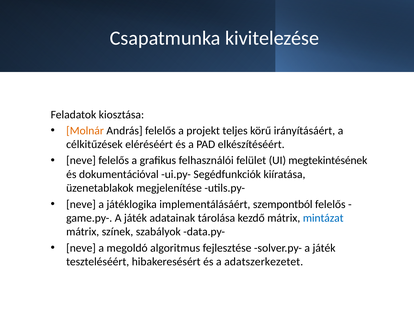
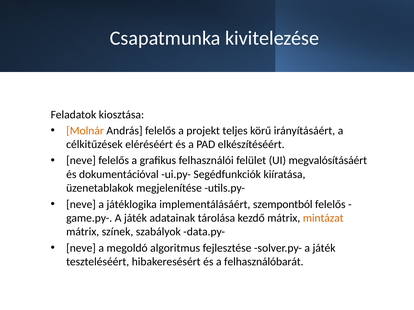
megtekintésének: megtekintésének -> megvalósításáért
mintázat colour: blue -> orange
adatszerkezetet: adatszerkezetet -> felhasználóbarát
